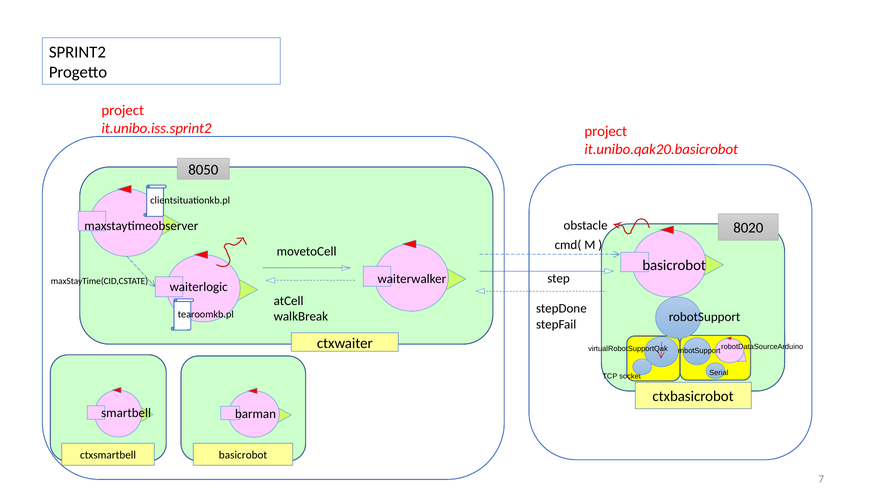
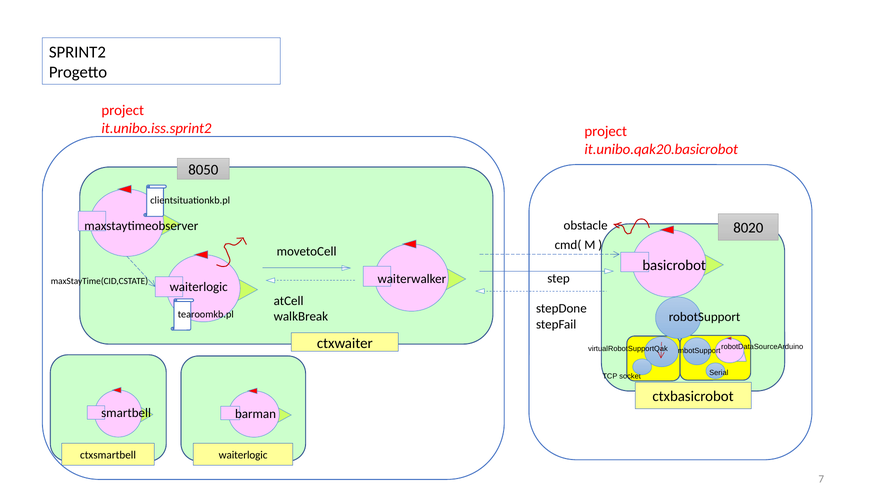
basicrobot at (243, 455): basicrobot -> waiterlogic
